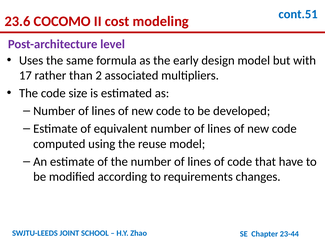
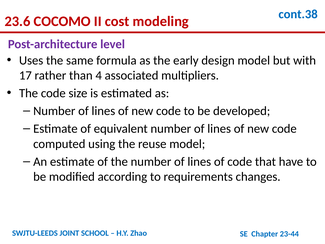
cont.51: cont.51 -> cont.38
2: 2 -> 4
